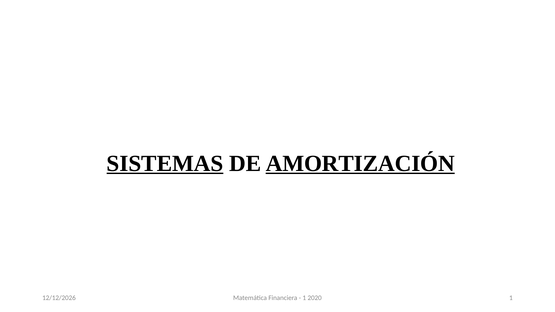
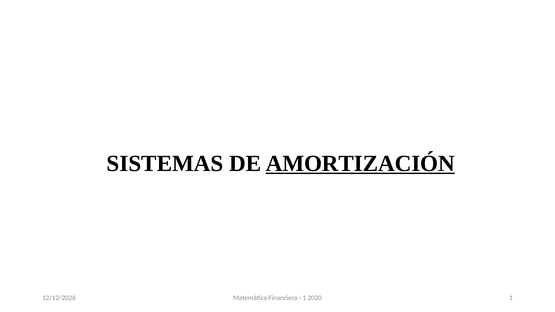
SISTEMAS underline: present -> none
